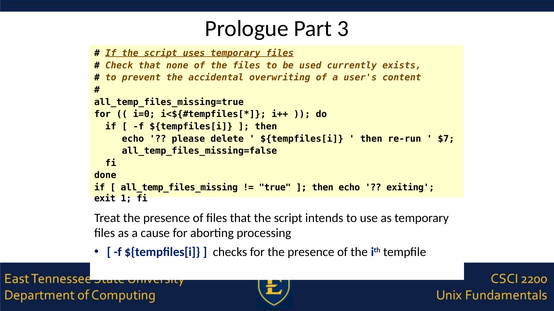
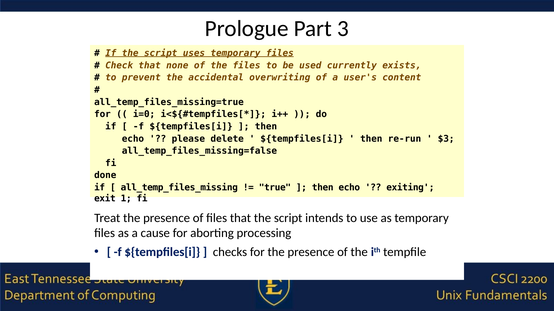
$7: $7 -> $3
